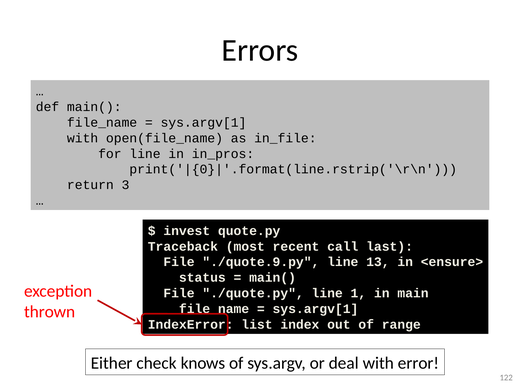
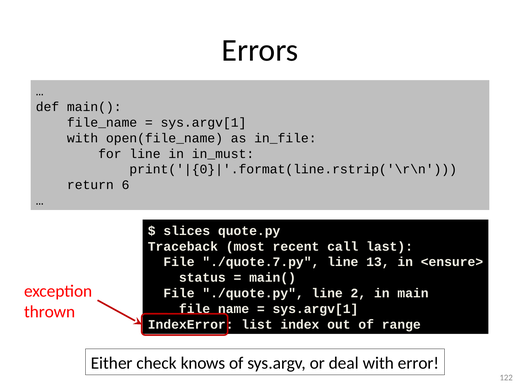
in_pros: in_pros -> in_must
3: 3 -> 6
invest: invest -> slices
./quote.9.py: ./quote.9.py -> ./quote.7.py
1: 1 -> 2
